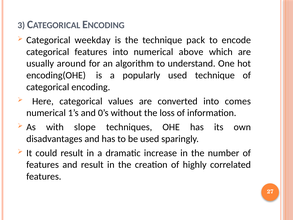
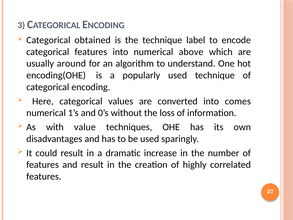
weekday: weekday -> obtained
pack: pack -> label
slope: slope -> value
